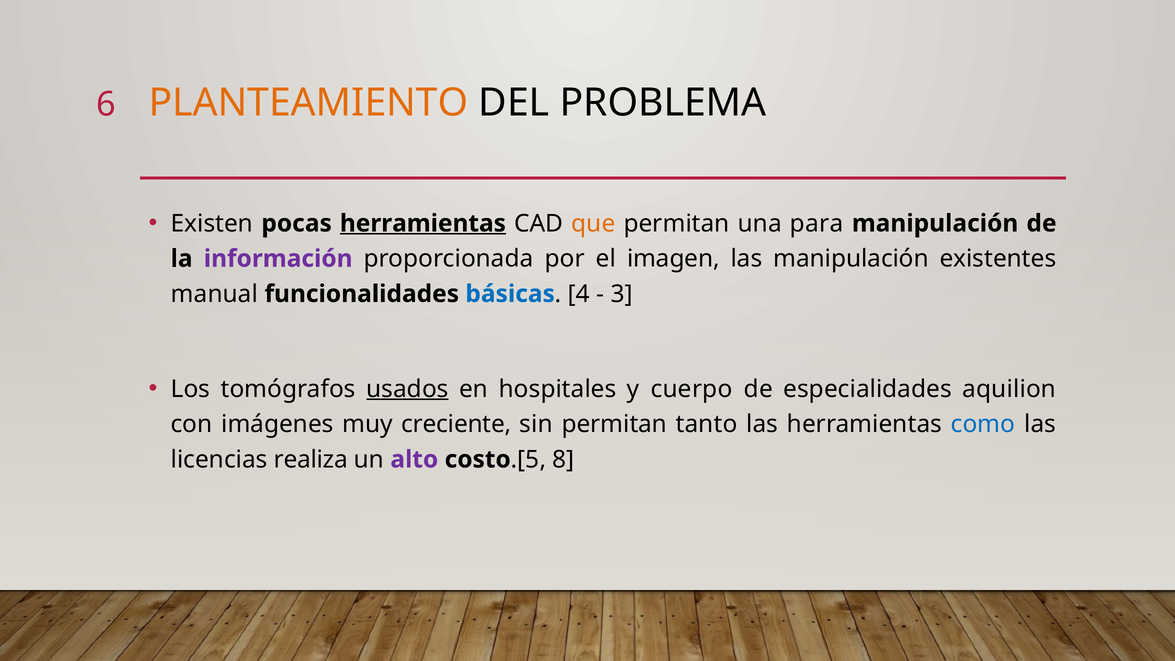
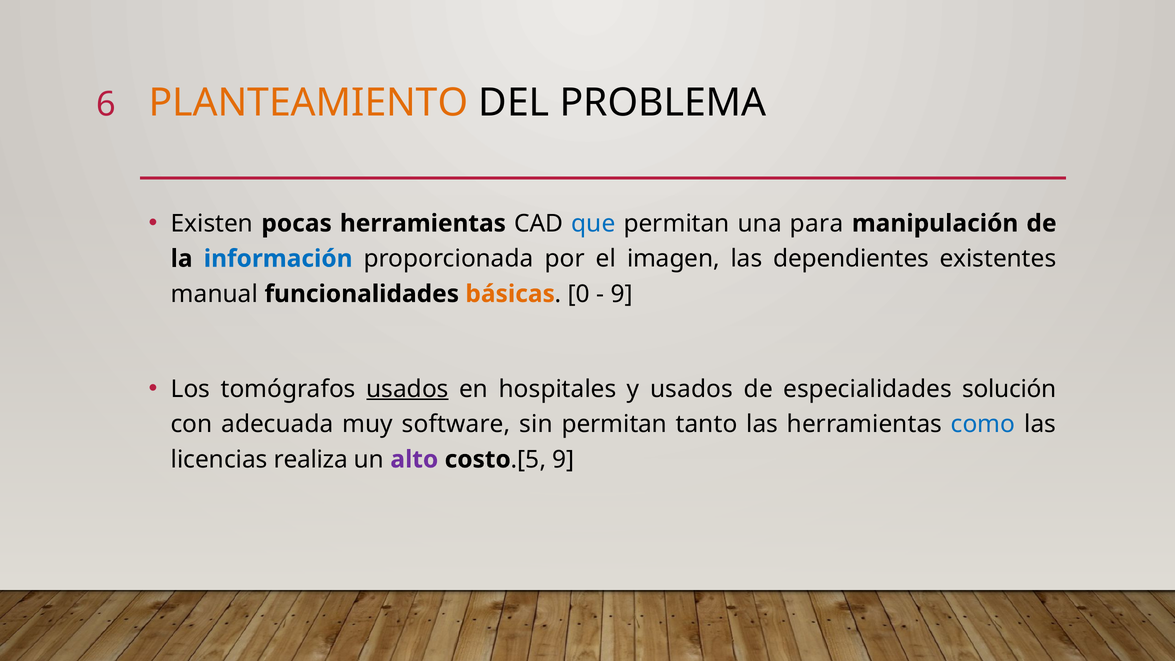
herramientas at (423, 223) underline: present -> none
que colour: orange -> blue
información colour: purple -> blue
las manipulación: manipulación -> dependientes
básicas colour: blue -> orange
4: 4 -> 0
3 at (622, 294): 3 -> 9
y cuerpo: cuerpo -> usados
aquilion: aquilion -> solución
imágenes: imágenes -> adecuada
creciente: creciente -> software
8 at (563, 459): 8 -> 9
